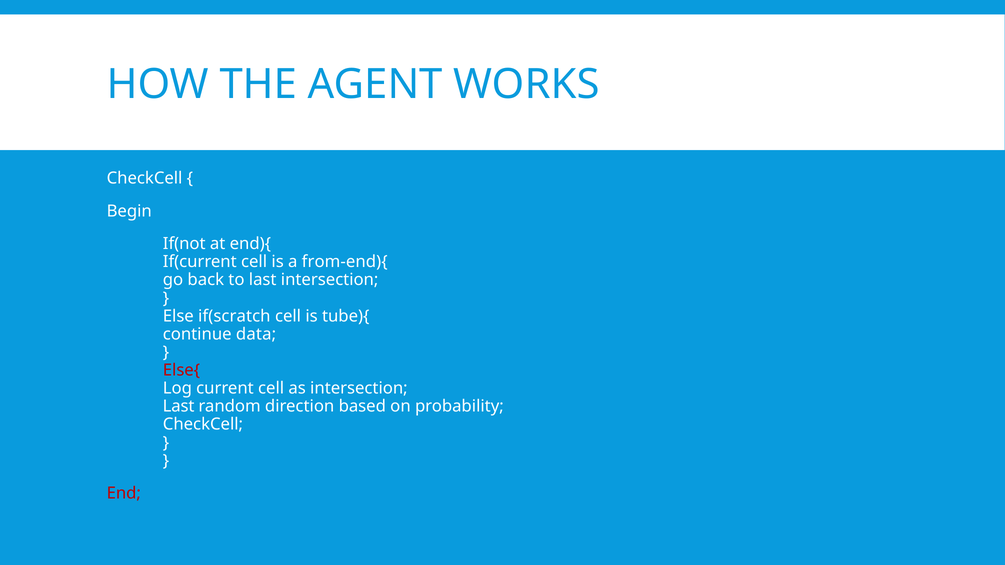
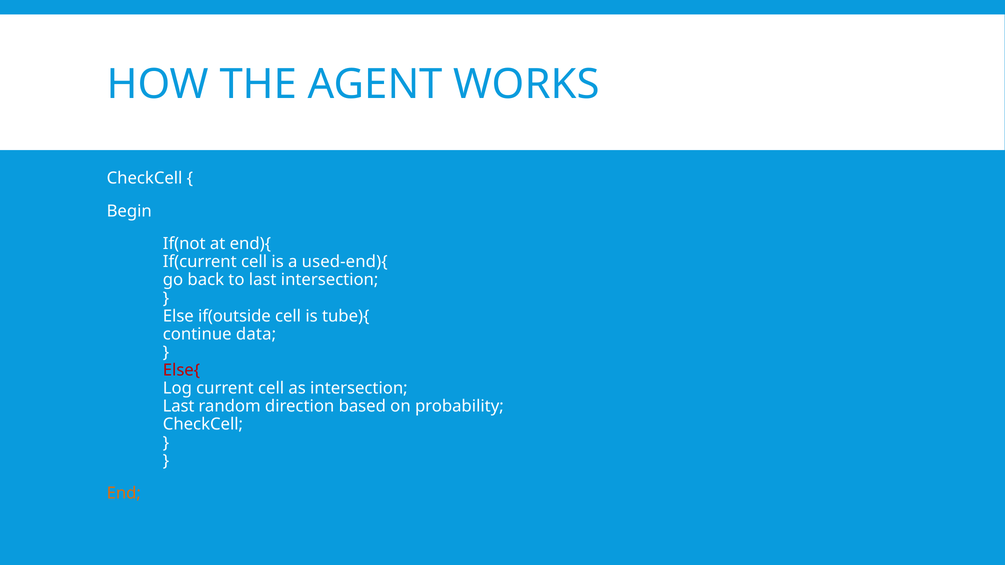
from-end){: from-end){ -> used-end){
if(scratch: if(scratch -> if(outside
End colour: red -> orange
